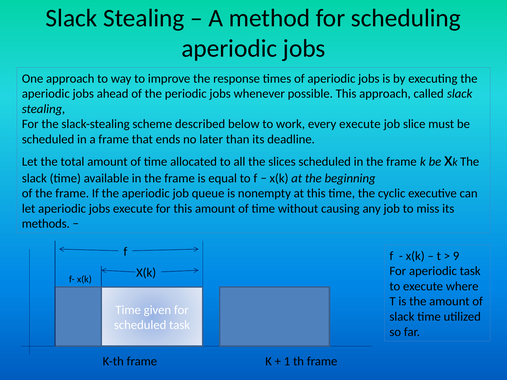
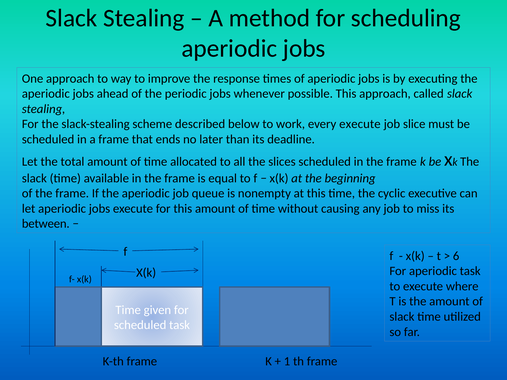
methods: methods -> between
9: 9 -> 6
